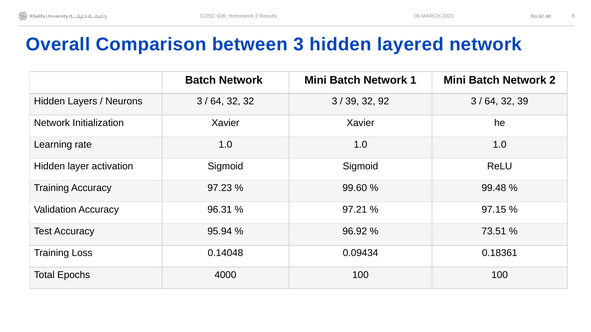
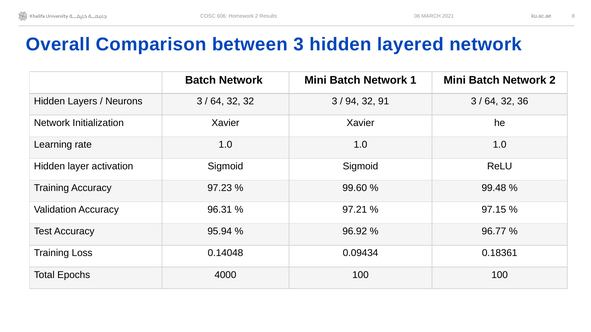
39 at (352, 101): 39 -> 94
92: 92 -> 91
32 39: 39 -> 36
73.51: 73.51 -> 96.77
